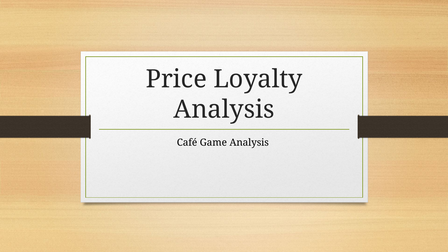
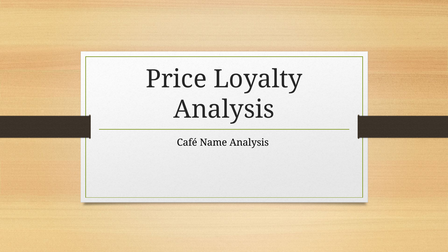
Game: Game -> Name
